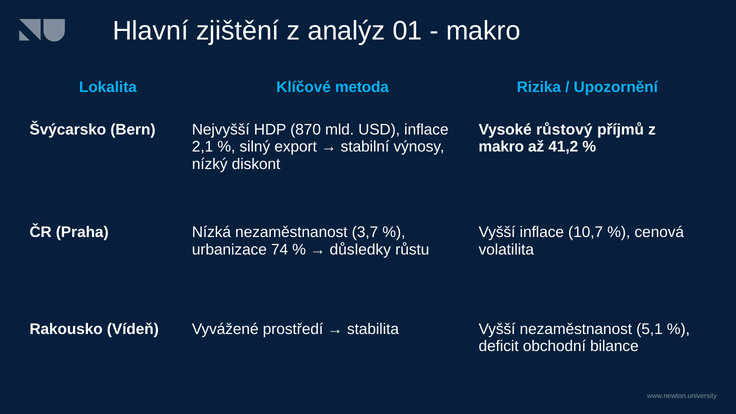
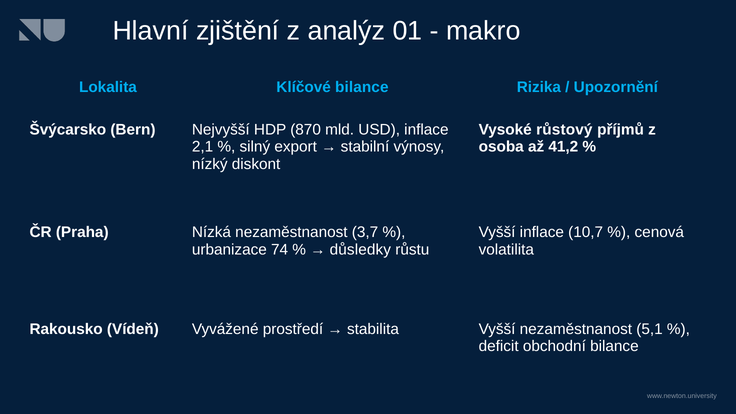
Klíčové metoda: metoda -> bilance
makro at (501, 147): makro -> osoba
